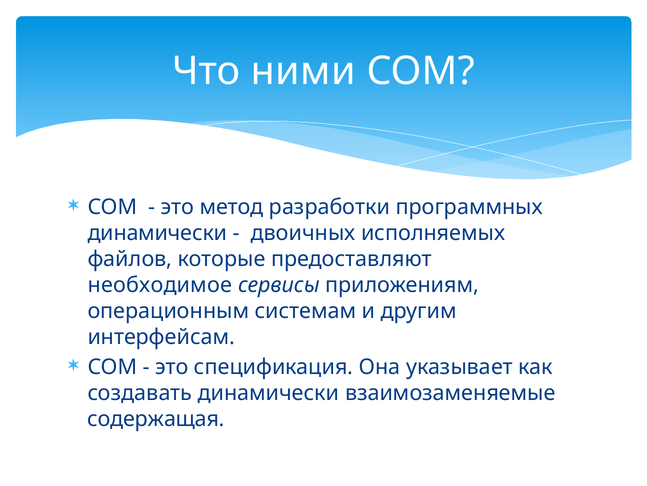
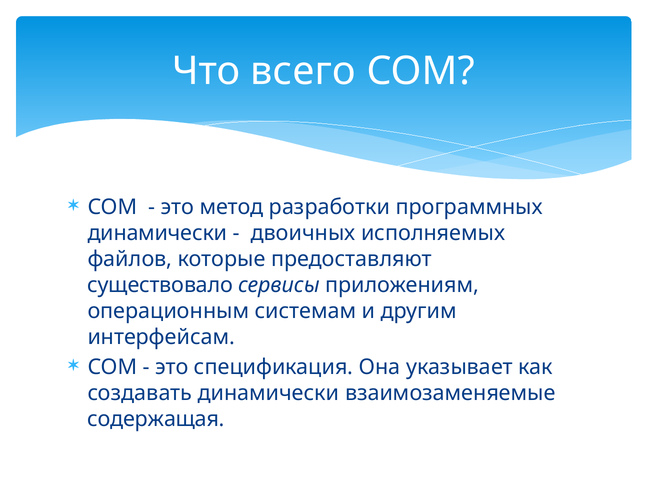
ними: ними -> всего
необходимое: необходимое -> существовало
